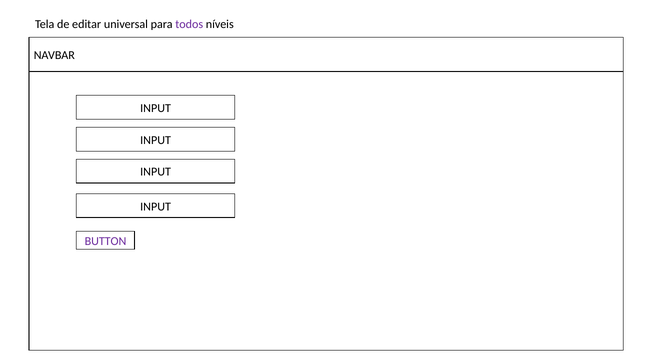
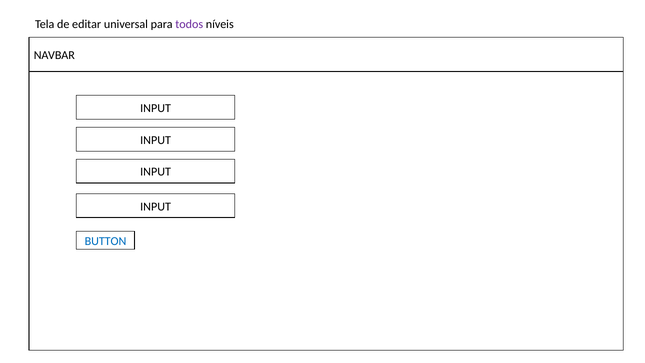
BUTTON colour: purple -> blue
